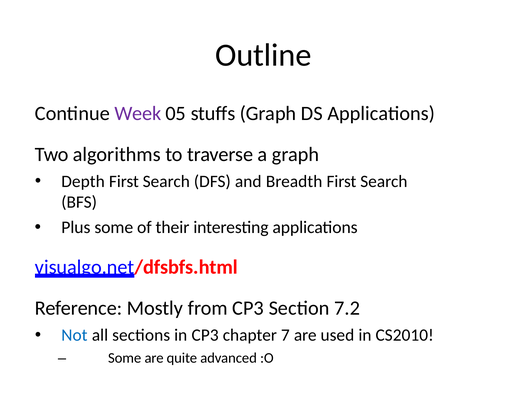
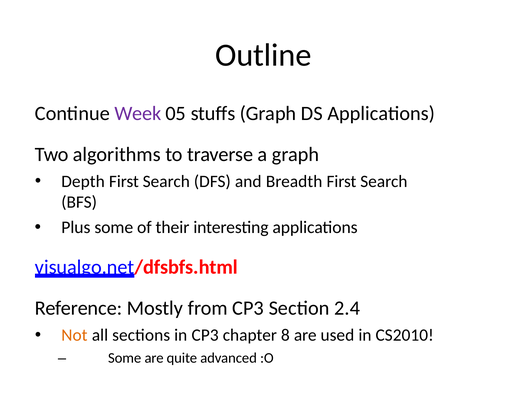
7.2: 7.2 -> 2.4
Not colour: blue -> orange
7: 7 -> 8
